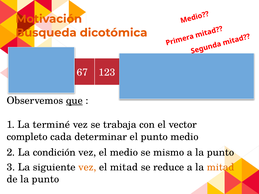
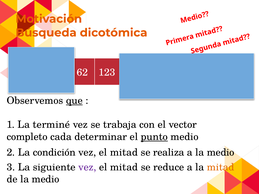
67: 67 -> 62
punto at (154, 137) underline: none -> present
medio at (124, 153): medio -> mitad
mismo: mismo -> realiza
a la punto: punto -> medio
vez at (87, 167) colour: orange -> purple
de la punto: punto -> medio
